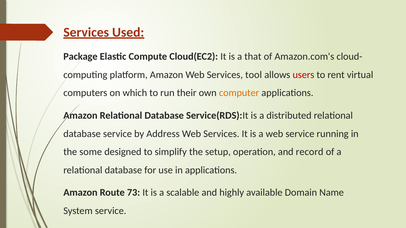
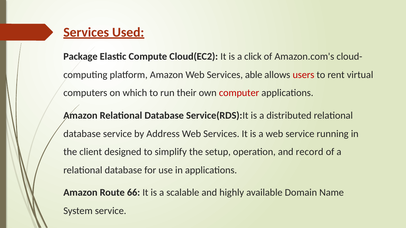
that: that -> click
tool: tool -> able
computer colour: orange -> red
some: some -> client
73: 73 -> 66
